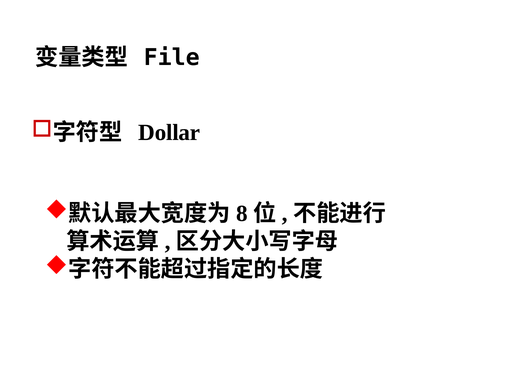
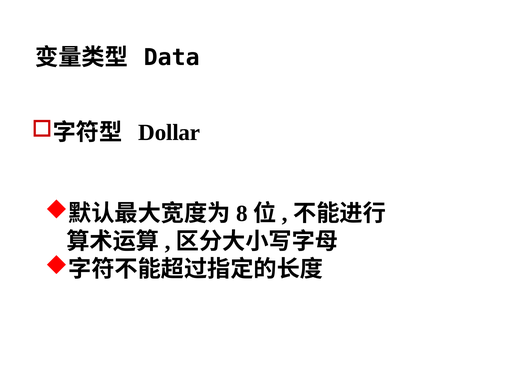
File: File -> Data
